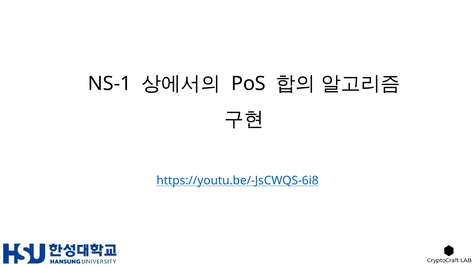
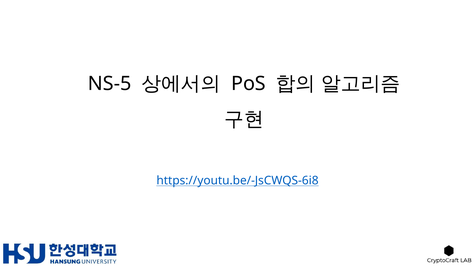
NS-1: NS-1 -> NS-5
